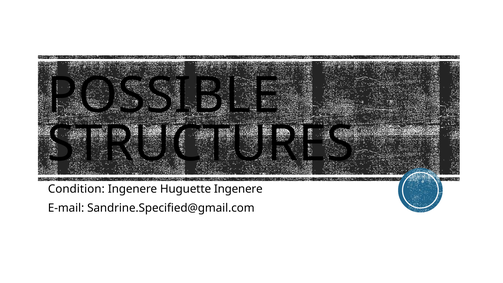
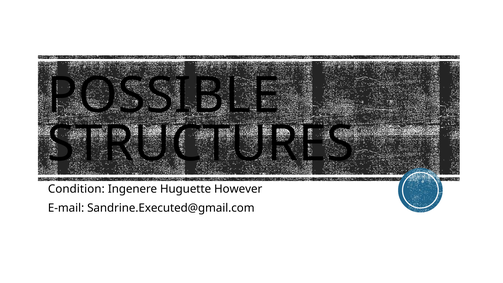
Huguette Ingenere: Ingenere -> However
Sandrine.Specified@gmail.com: Sandrine.Specified@gmail.com -> Sandrine.Executed@gmail.com
